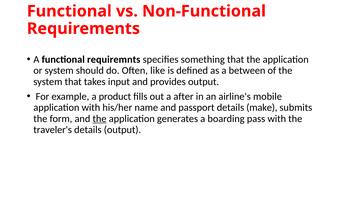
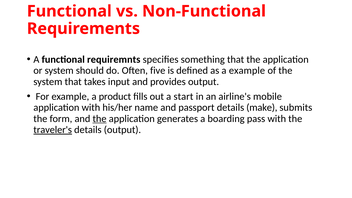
like: like -> five
a between: between -> example
after: after -> start
traveler's underline: none -> present
